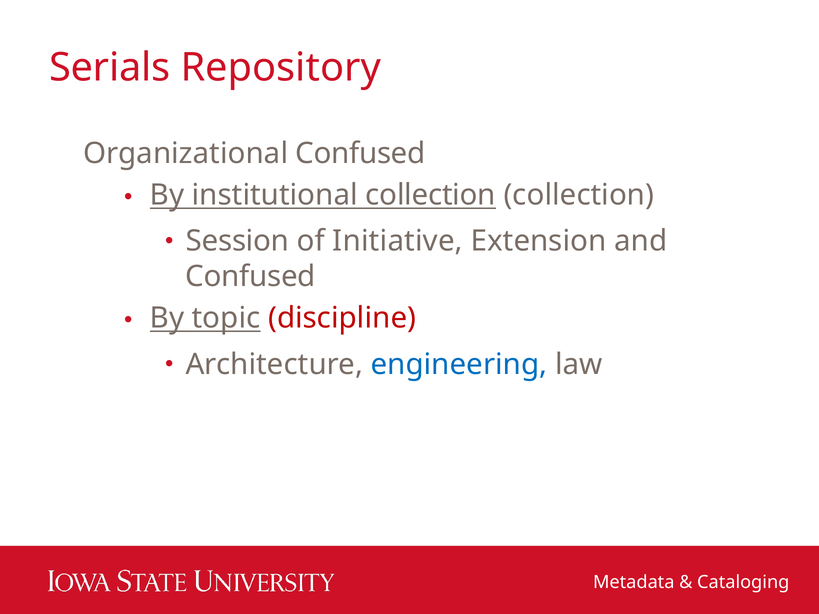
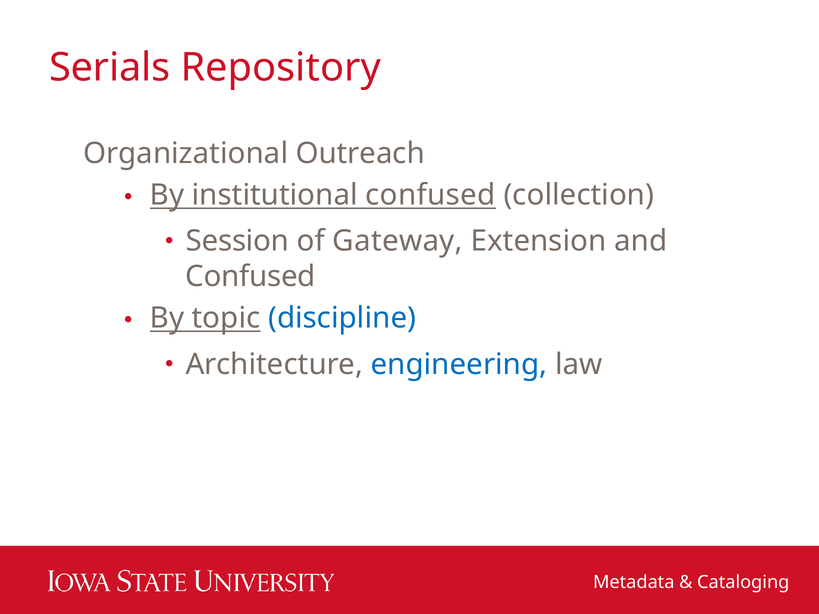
Organizational Confused: Confused -> Outreach
institutional collection: collection -> confused
Initiative: Initiative -> Gateway
discipline colour: red -> blue
